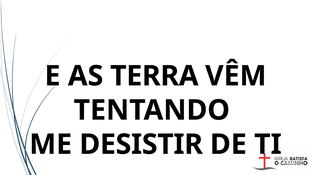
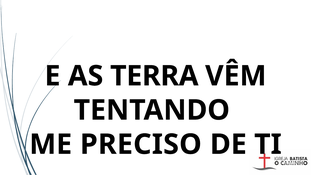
DESISTIR: DESISTIR -> PRECISO
